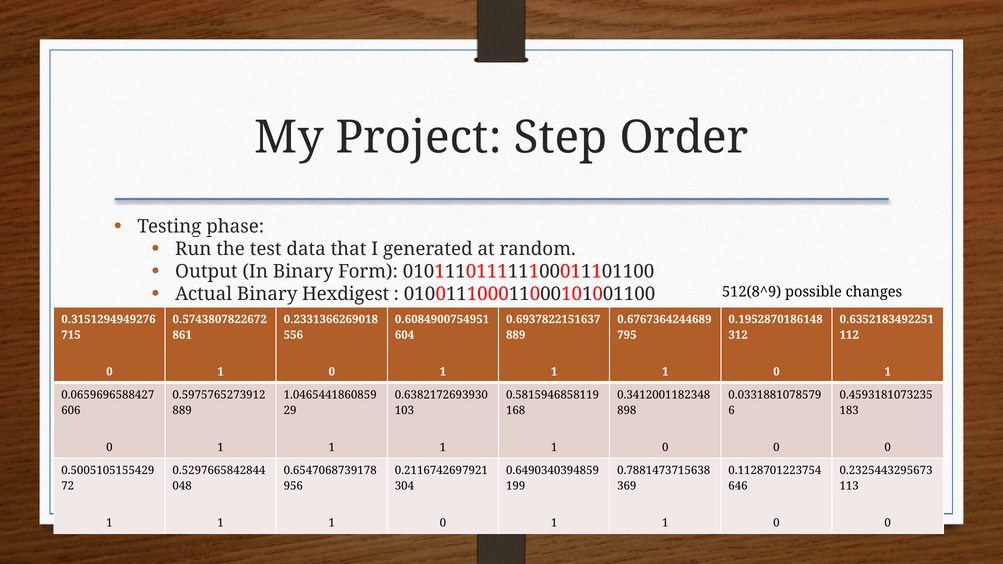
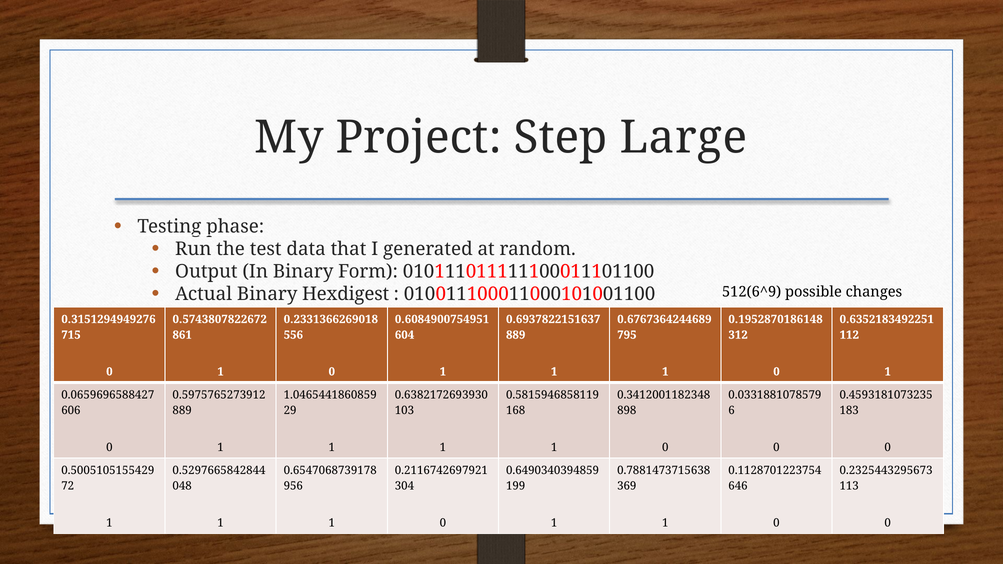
Order: Order -> Large
512(8^9: 512(8^9 -> 512(6^9
